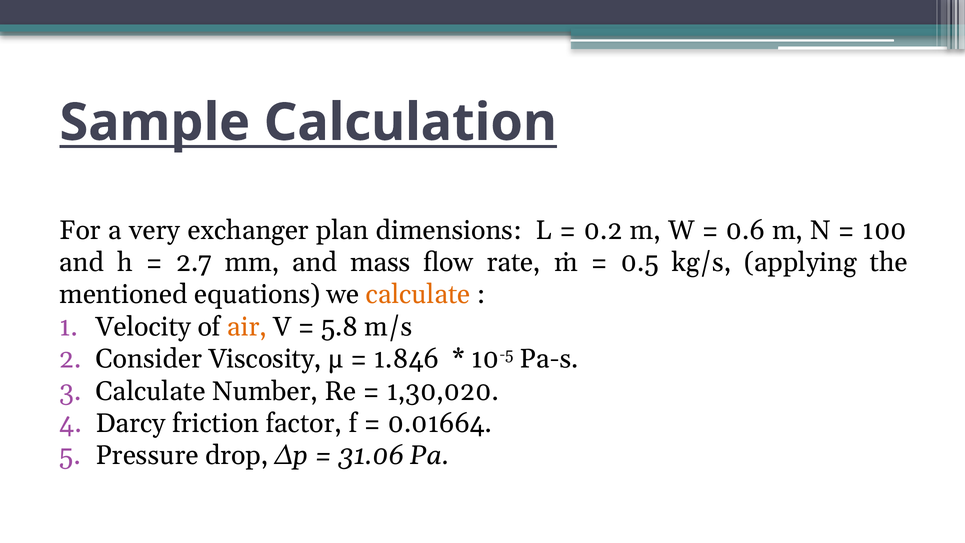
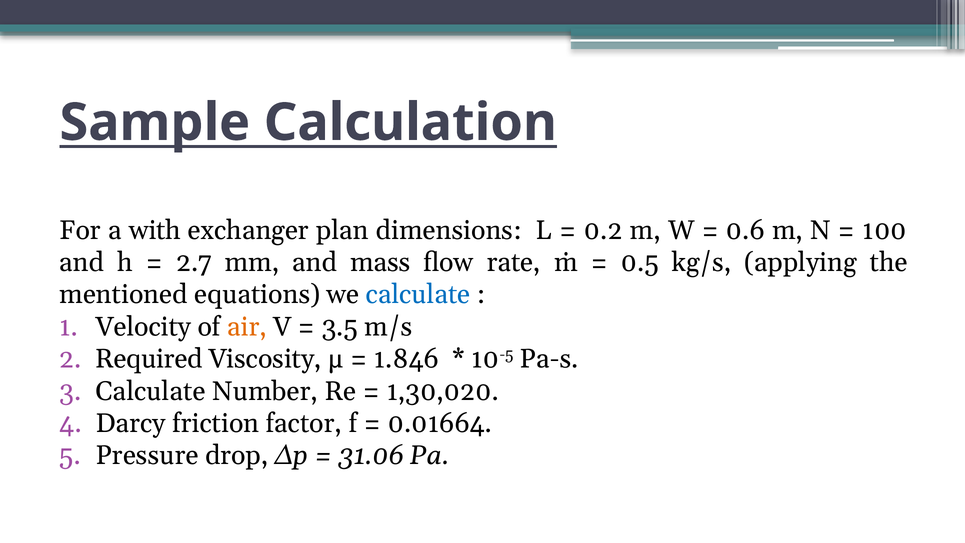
very: very -> with
calculate at (418, 295) colour: orange -> blue
5.8: 5.8 -> 3.5
Consider: Consider -> Required
